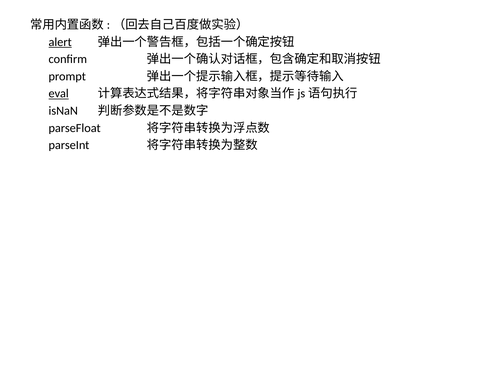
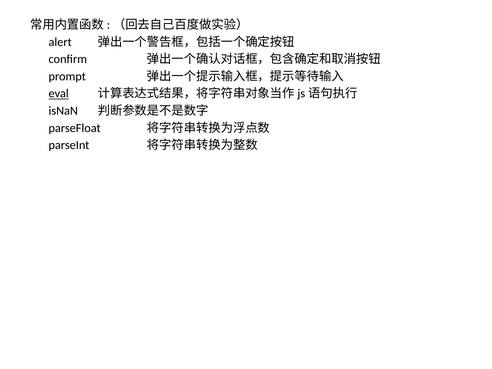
alert underline: present -> none
